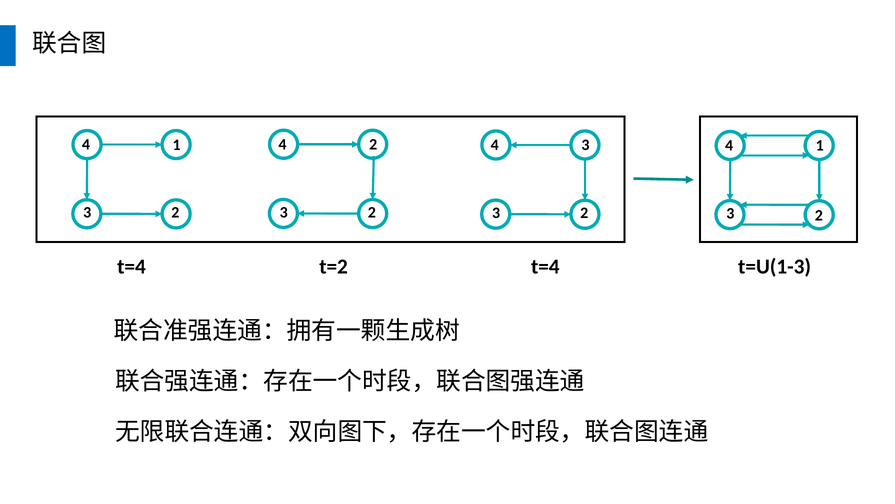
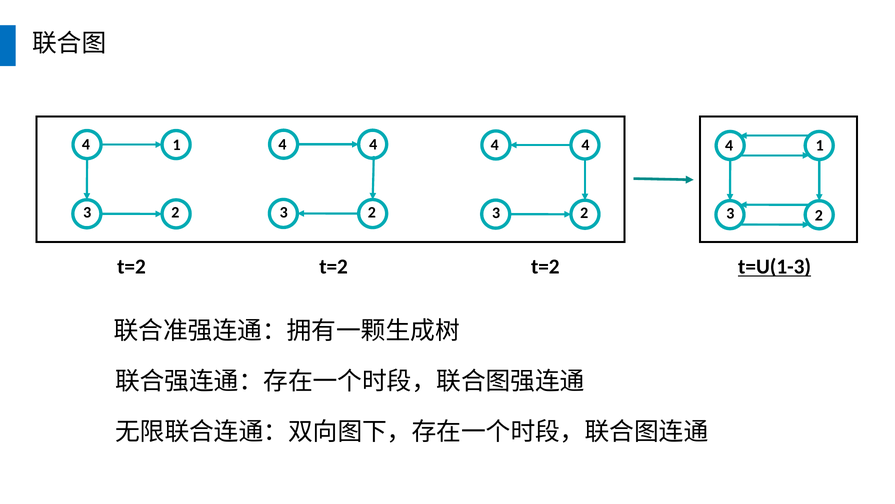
3 at (585, 145): 3 -> 4
2 at (373, 144): 2 -> 4
t=4 at (131, 267): t=4 -> t=2
t=4 at (545, 267): t=4 -> t=2
t=U(1-3 underline: none -> present
